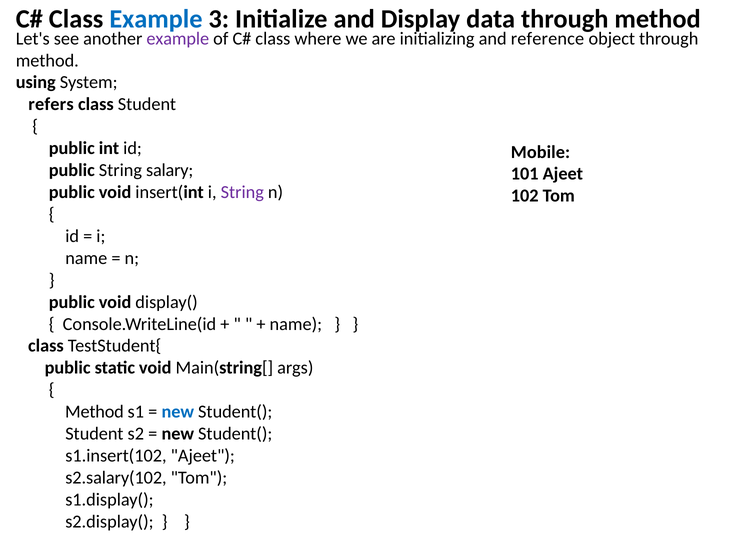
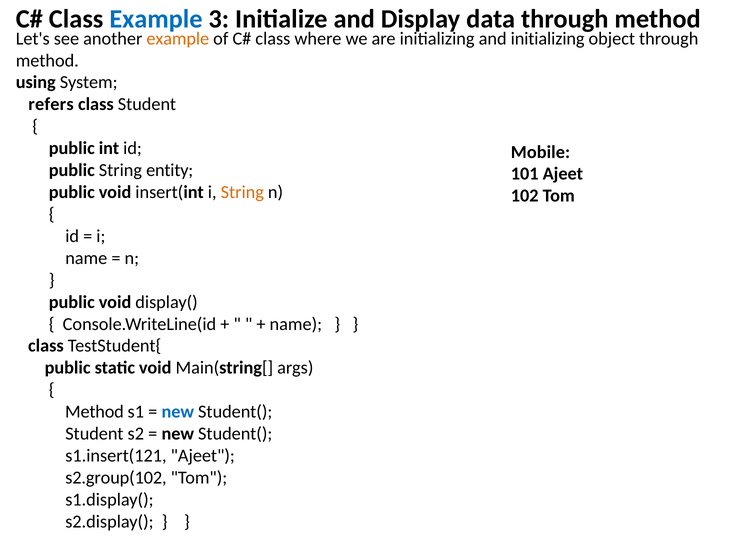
example at (178, 38) colour: purple -> orange
and reference: reference -> initializing
salary: salary -> entity
String at (242, 192) colour: purple -> orange
s1.insert(102: s1.insert(102 -> s1.insert(121
s2.salary(102: s2.salary(102 -> s2.group(102
